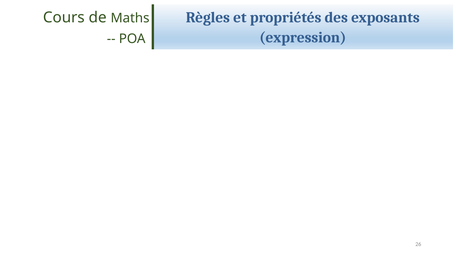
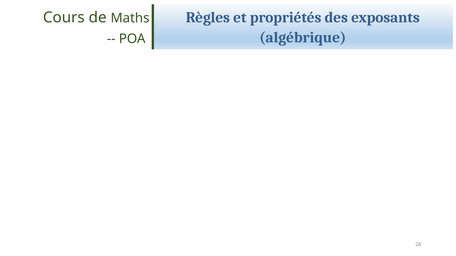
expression: expression -> algébrique
